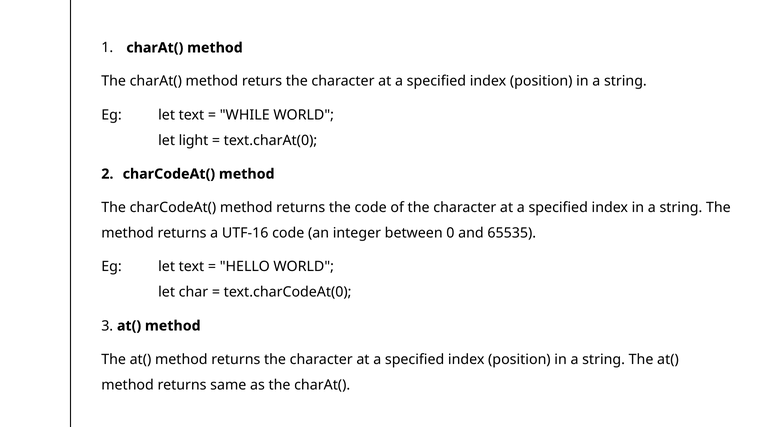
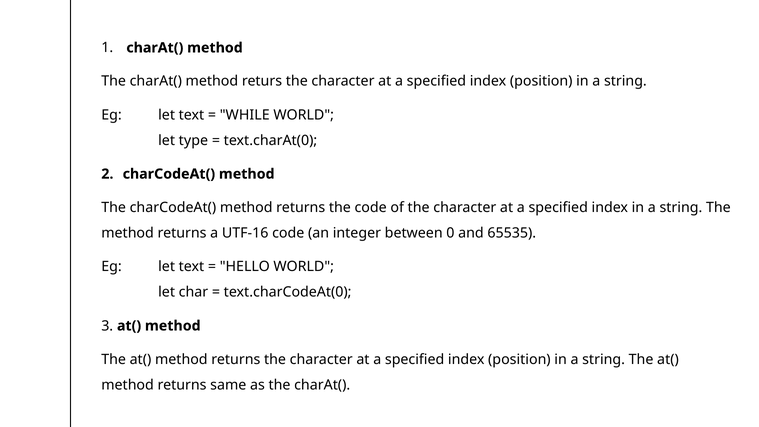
light: light -> type
